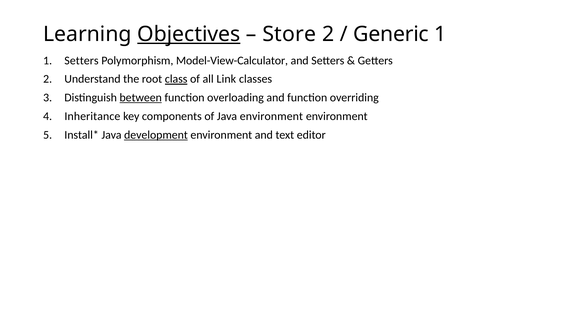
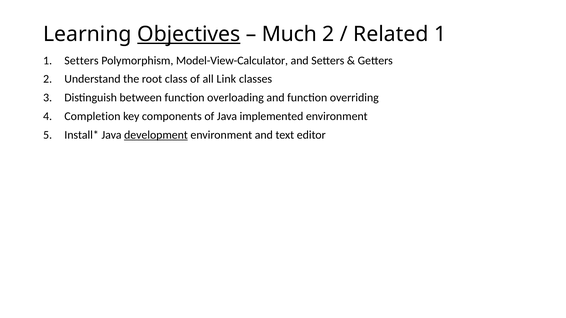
Store: Store -> Much
Generic: Generic -> Related
class underline: present -> none
between underline: present -> none
Inheritance: Inheritance -> Completion
Java environment: environment -> implemented
